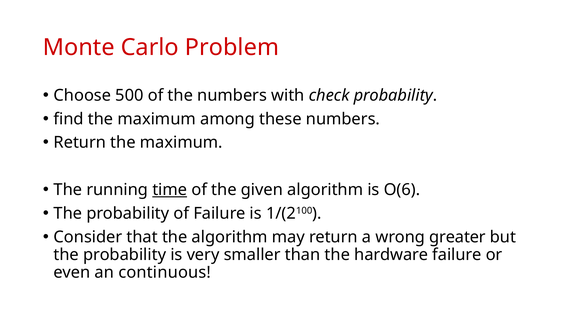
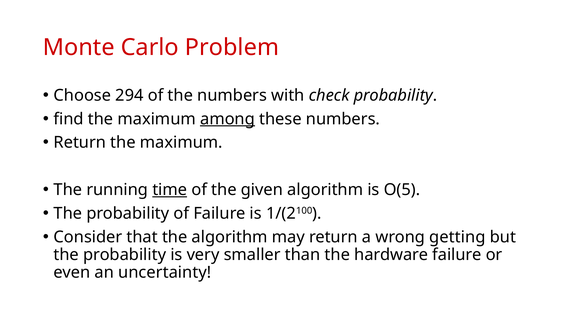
500: 500 -> 294
among underline: none -> present
O(6: O(6 -> O(5
greater: greater -> getting
continuous: continuous -> uncertainty
